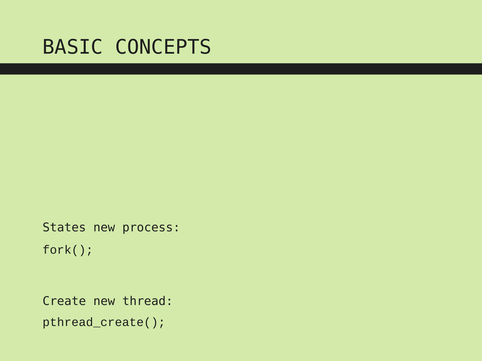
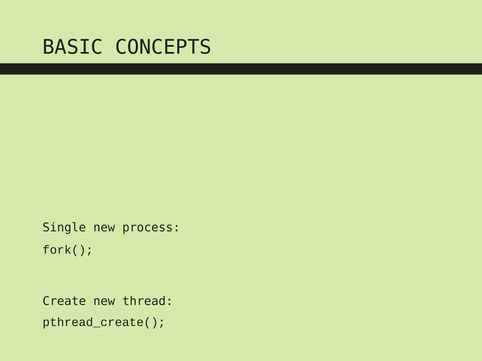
States: States -> Single
